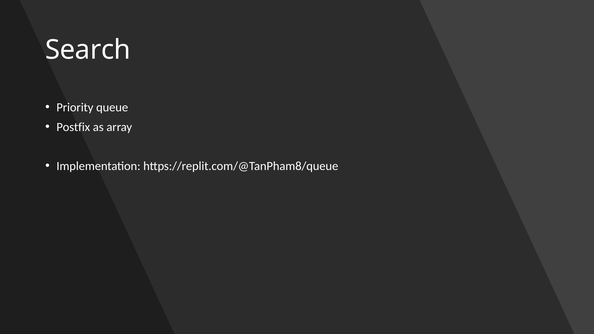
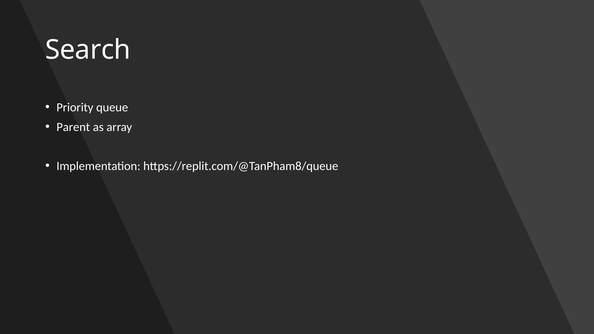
Postfix: Postfix -> Parent
